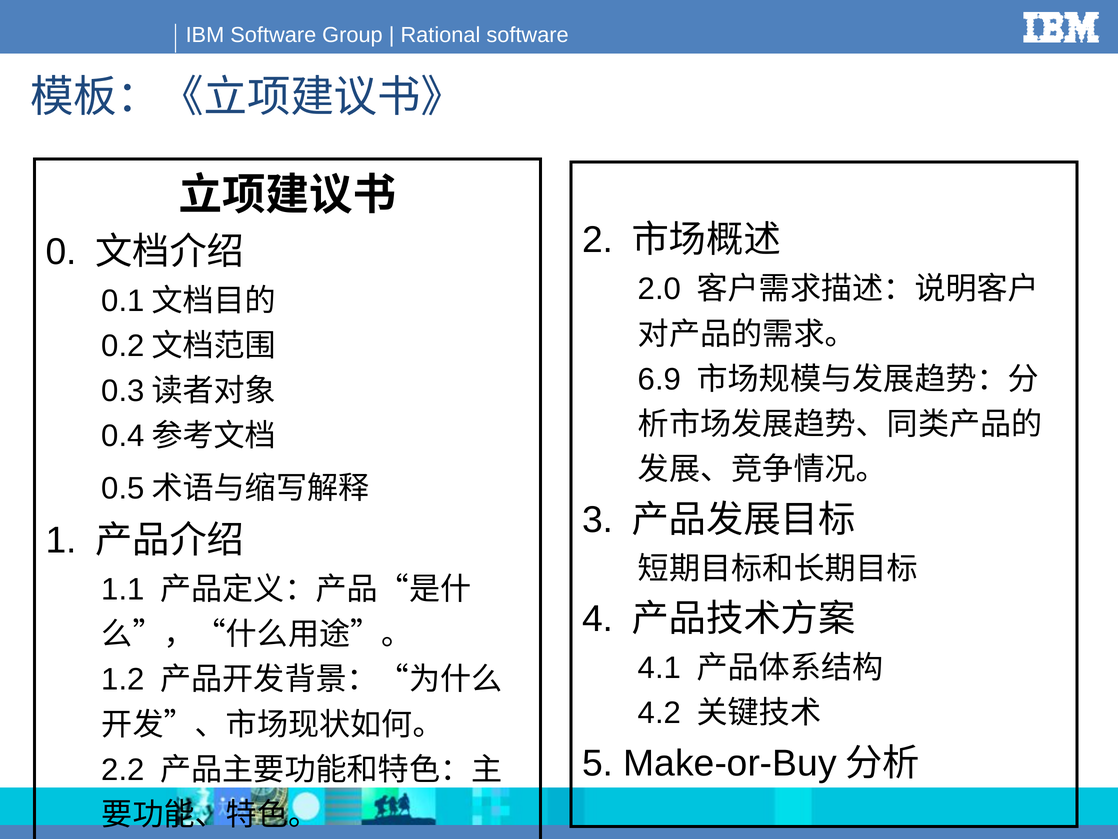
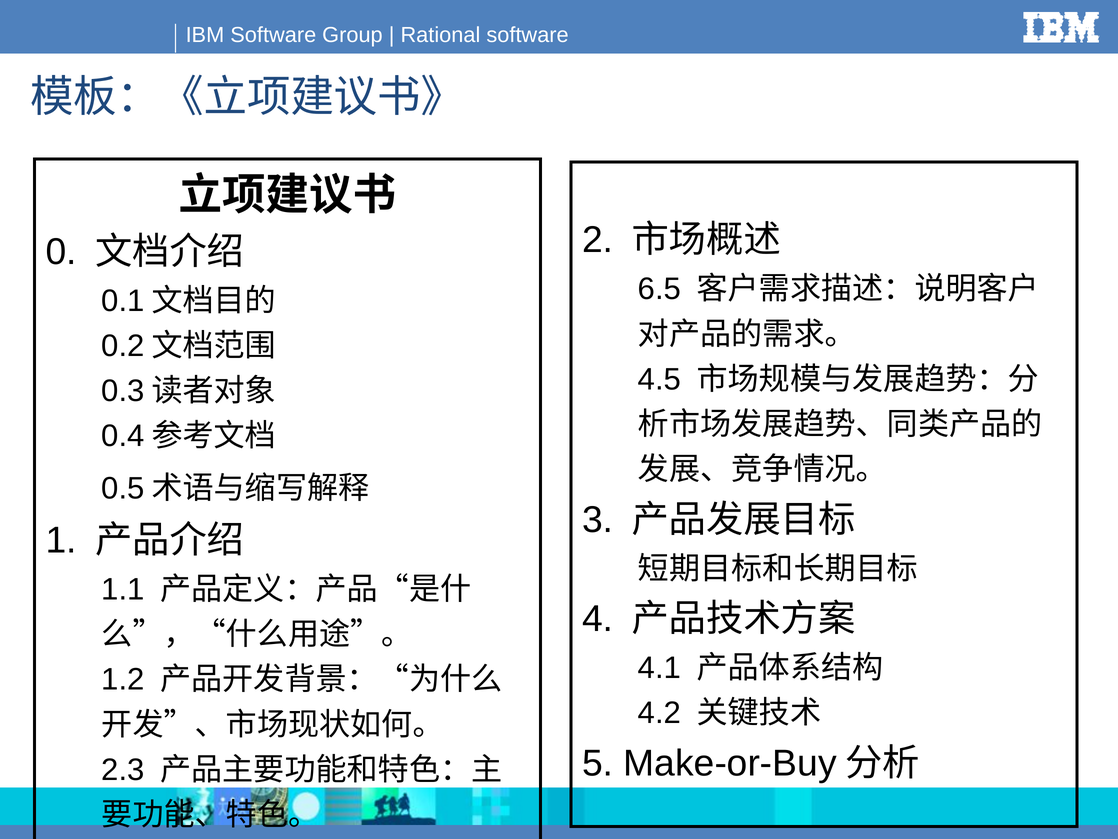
2.0: 2.0 -> 6.5
6.9: 6.9 -> 4.5
2.2: 2.2 -> 2.3
